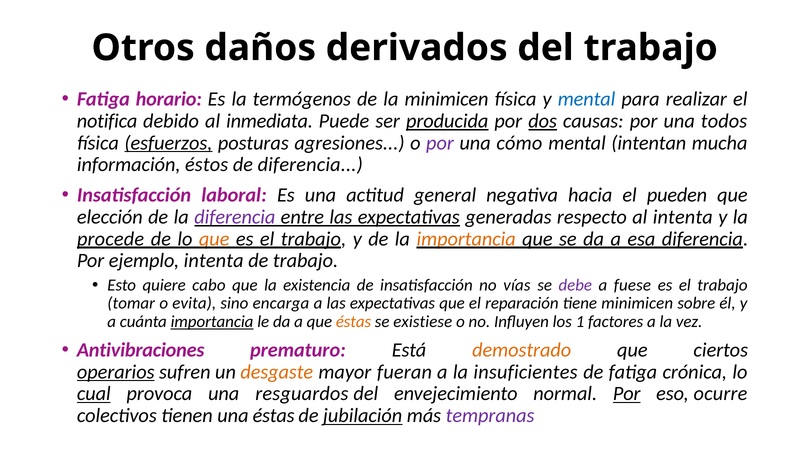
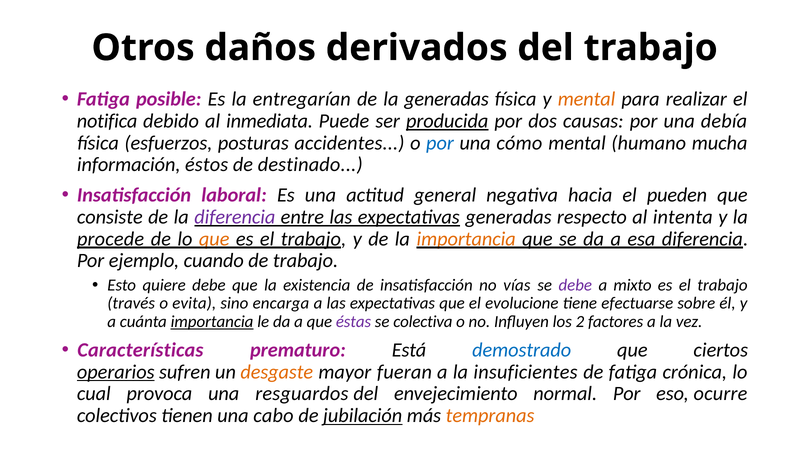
horario: horario -> posible
termógenos: termógenos -> entregarían
la minimicen: minimicen -> generadas
mental at (587, 99) colour: blue -> orange
dos underline: present -> none
todos: todos -> debía
esfuerzos underline: present -> none
agresiones: agresiones -> accidentes
por at (440, 143) colour: purple -> blue
intentan: intentan -> humano
de diferencia: diferencia -> destinado
elección: elección -> consiste
ejemplo intenta: intenta -> cuando
quiere cabo: cabo -> debe
fuese: fuese -> mixto
tomar: tomar -> través
reparación: reparación -> evolucione
tiene minimicen: minimicen -> efectuarse
éstas at (353, 321) colour: orange -> purple
existiese: existiese -> colectiva
1: 1 -> 2
Antivibraciones: Antivibraciones -> Características
demostrado colour: orange -> blue
cual underline: present -> none
Por at (627, 393) underline: present -> none
una éstas: éstas -> cabo
tempranas colour: purple -> orange
